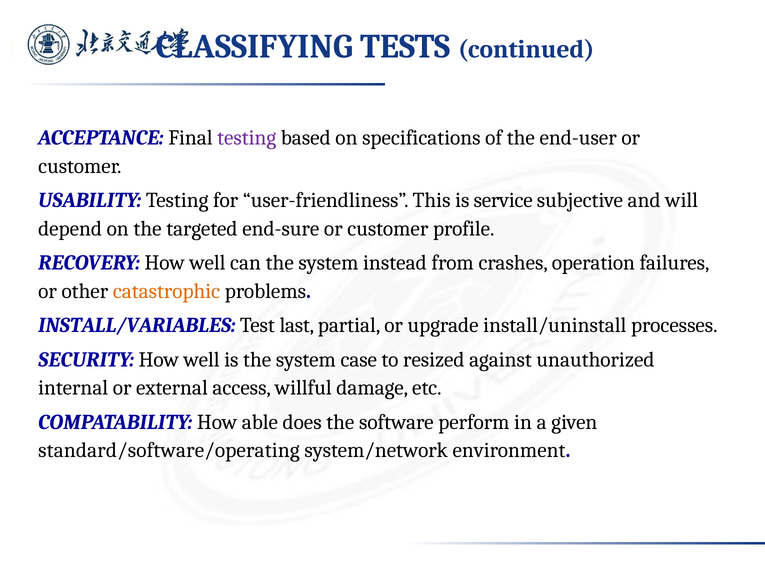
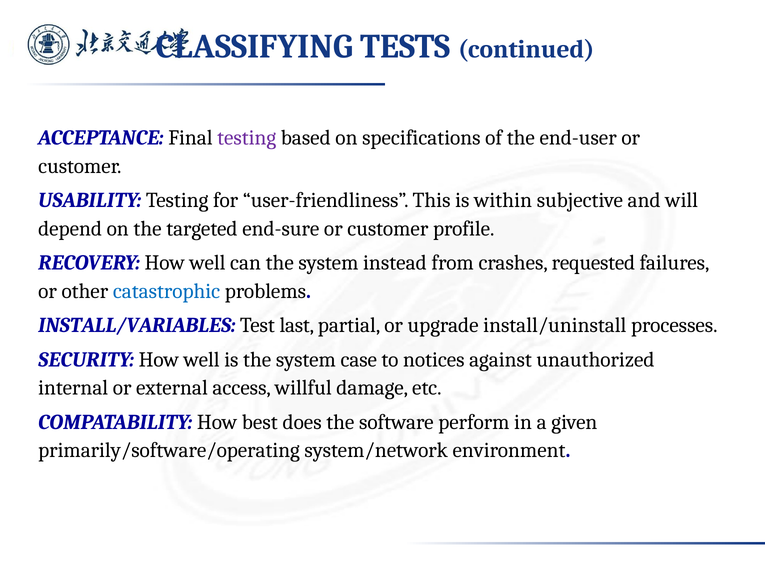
service: service -> within
operation: operation -> requested
catastrophic colour: orange -> blue
resized: resized -> notices
able: able -> best
standard/software/operating: standard/software/operating -> primarily/software/operating
